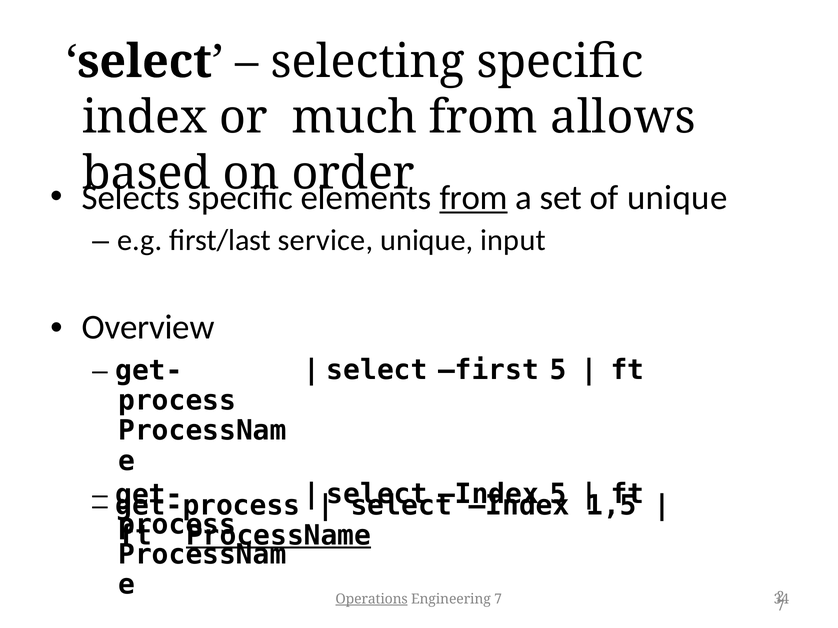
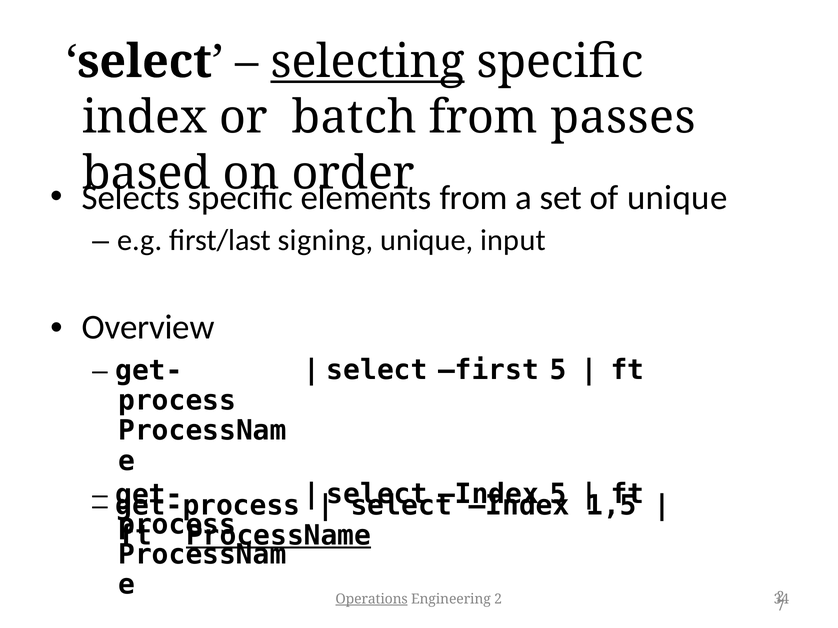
selecting underline: none -> present
much: much -> batch
allows: allows -> passes
from at (474, 198) underline: present -> none
service: service -> signing
Engineering 7: 7 -> 2
